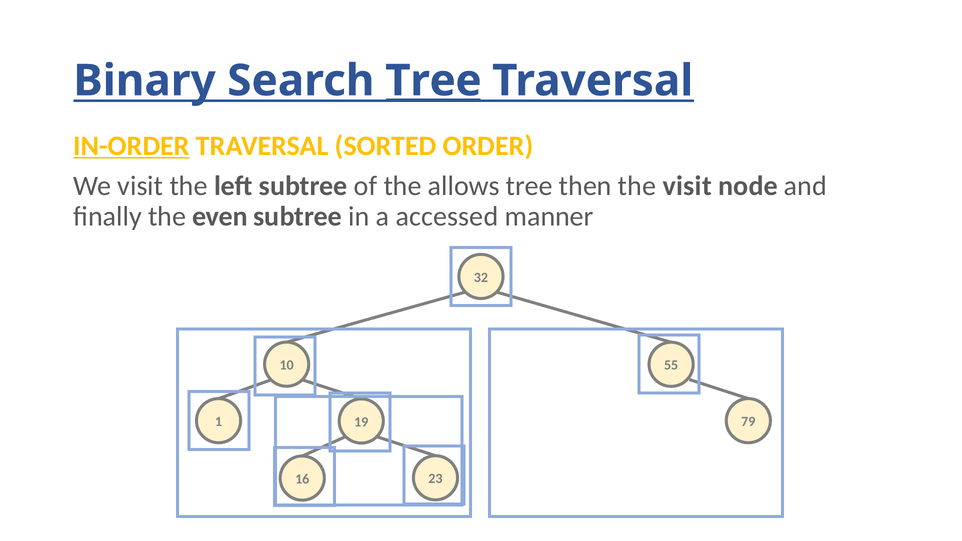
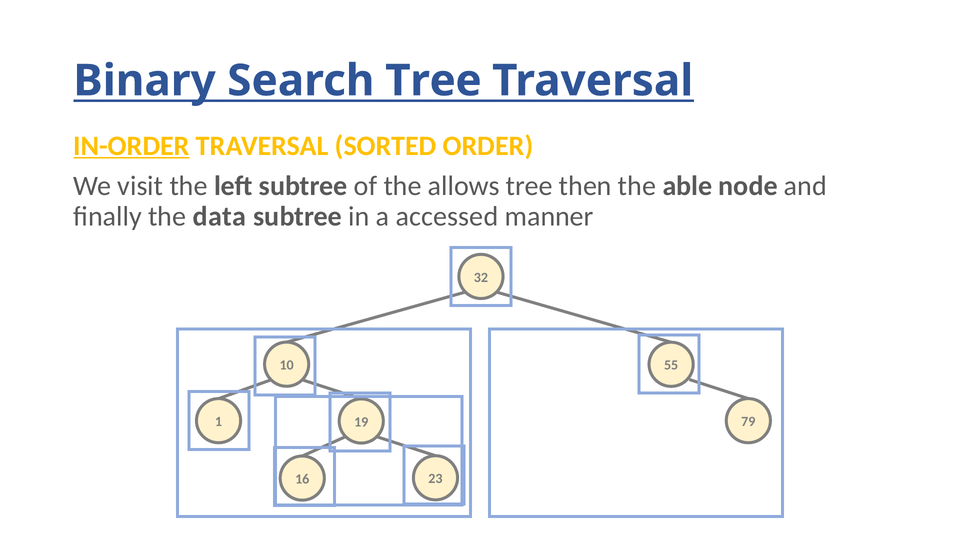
Tree at (433, 81) underline: present -> none
the visit: visit -> able
even: even -> data
